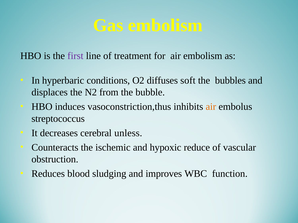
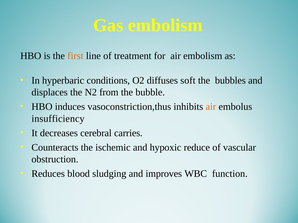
first colour: purple -> orange
streptococcus: streptococcus -> insufficiency
unless: unless -> carries
